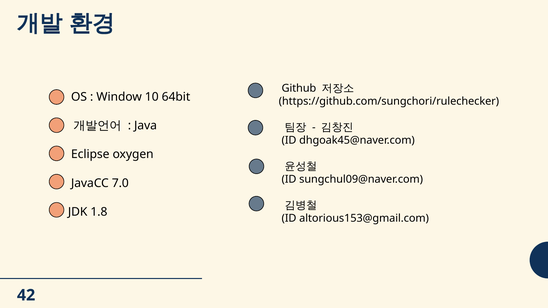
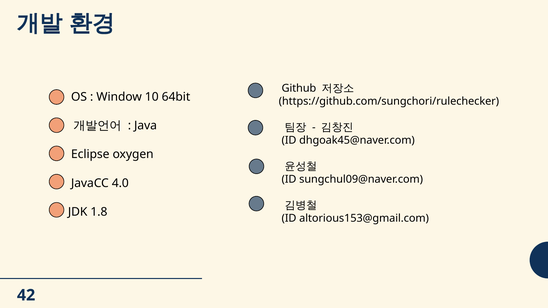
7.0: 7.0 -> 4.0
